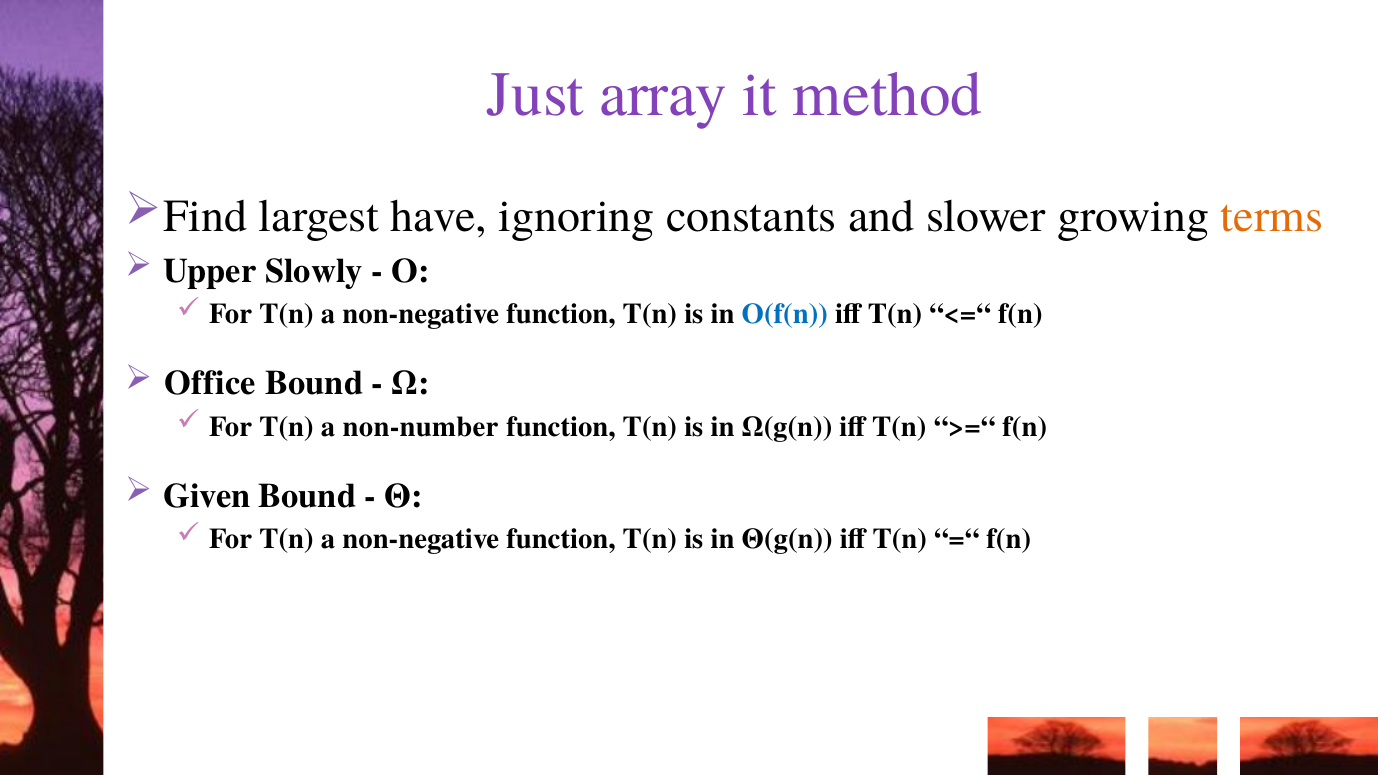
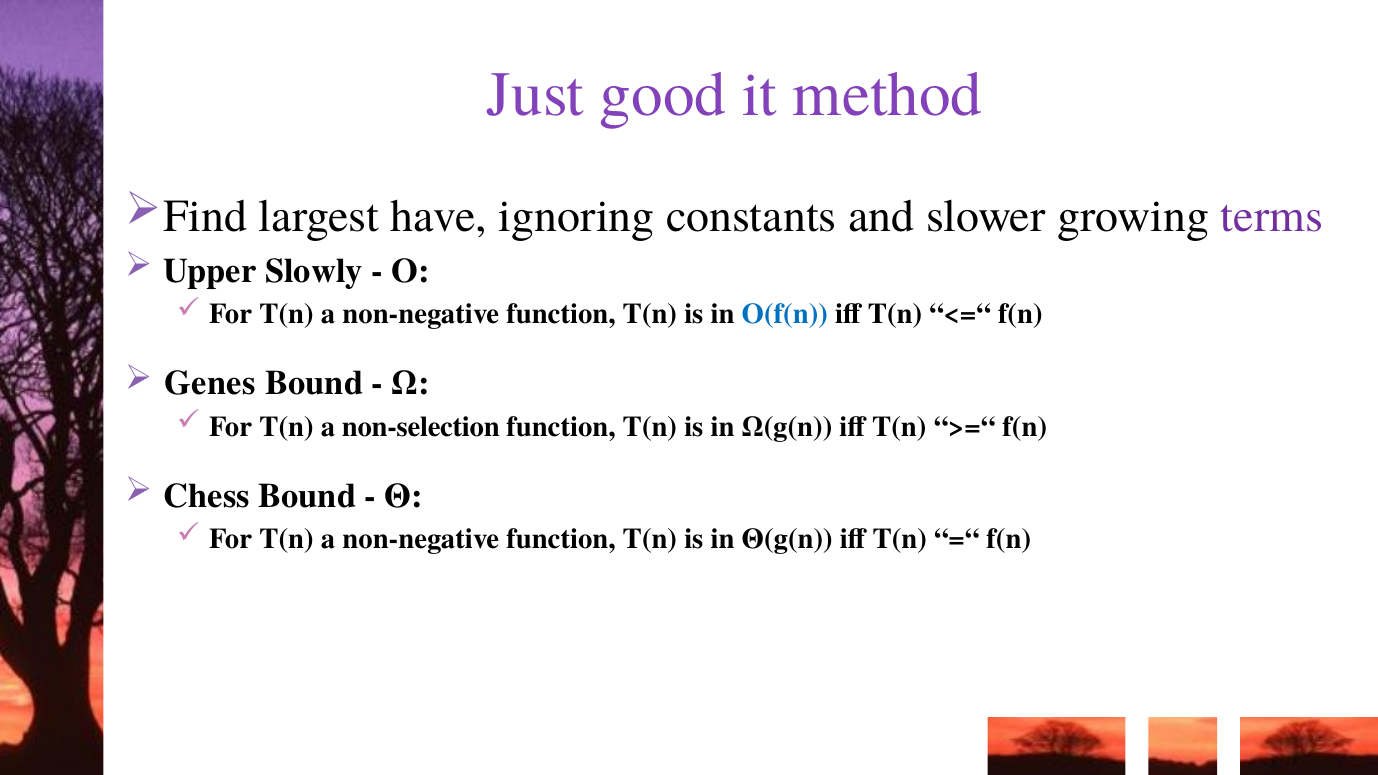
array: array -> good
terms colour: orange -> purple
Office: Office -> Genes
non-number: non-number -> non-selection
Given: Given -> Chess
